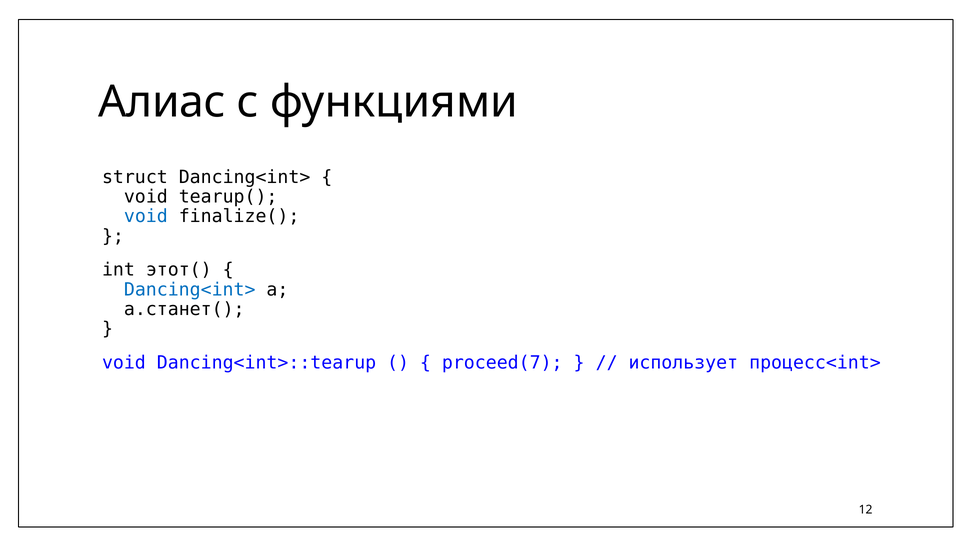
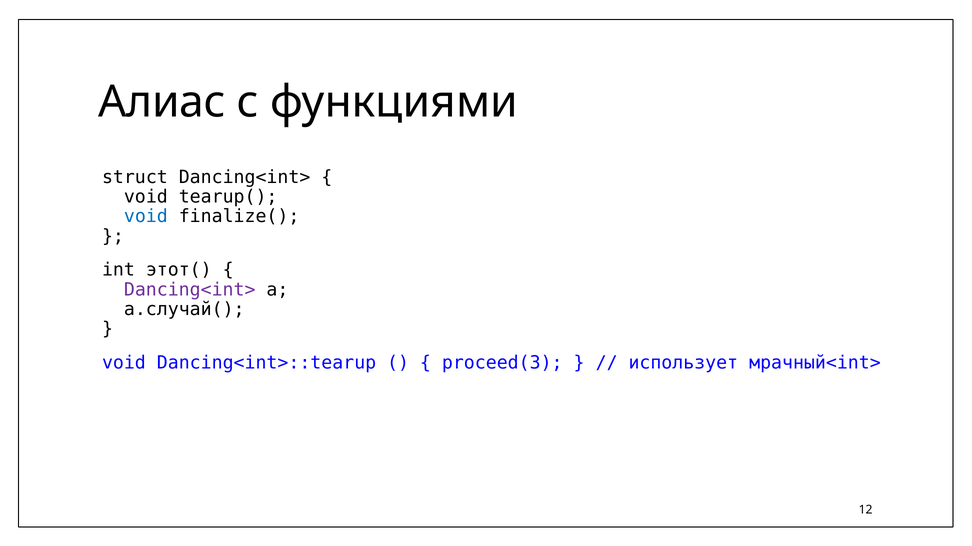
Dancing<int> at (190, 290) colour: blue -> purple
a.станет(: a.станет( -> a.случай(
proceed(7: proceed(7 -> proceed(3
процесс<int>: процесс<int> -> мрачный<int>
